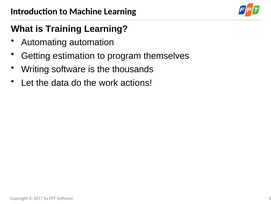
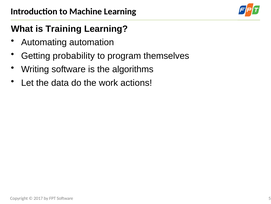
estimation: estimation -> probability
thousands: thousands -> algorithms
